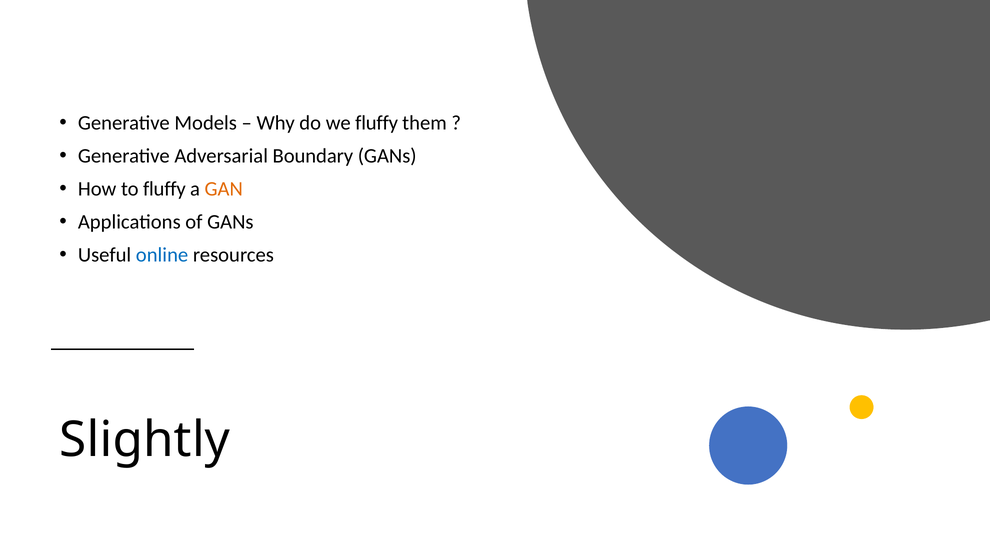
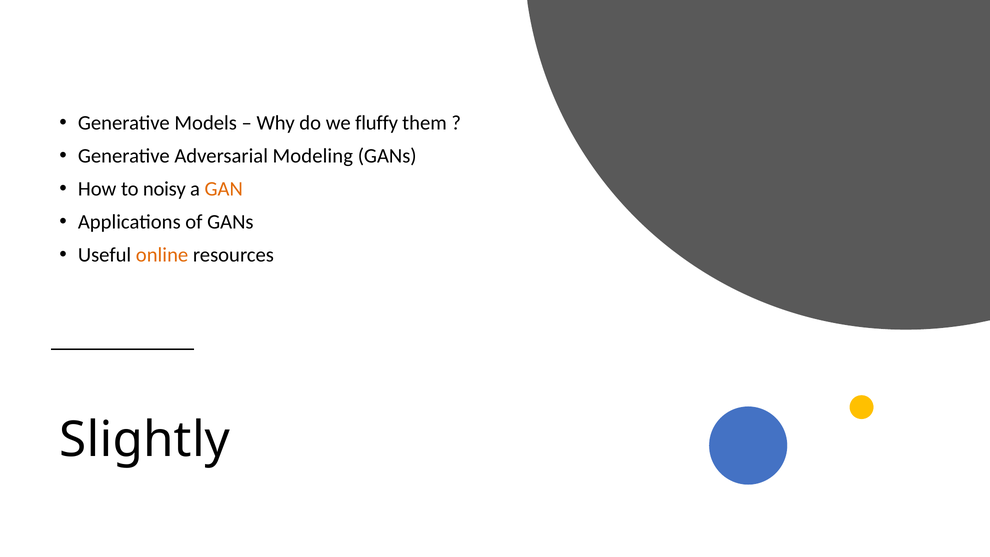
Boundary: Boundary -> Modeling
to fluffy: fluffy -> noisy
online colour: blue -> orange
